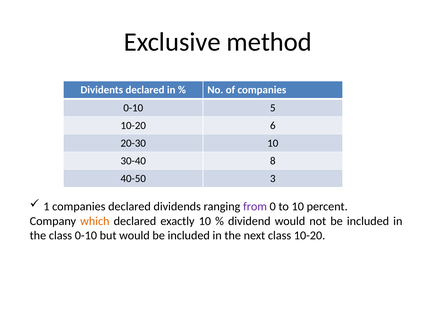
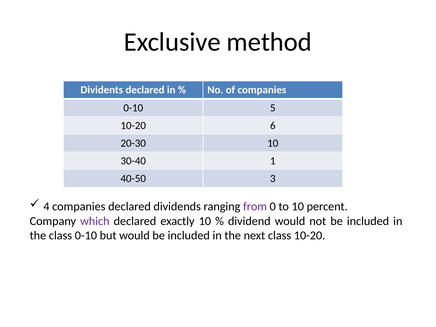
8: 8 -> 1
1: 1 -> 4
which colour: orange -> purple
